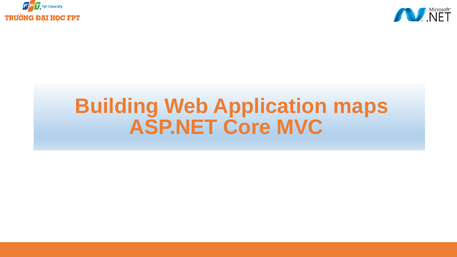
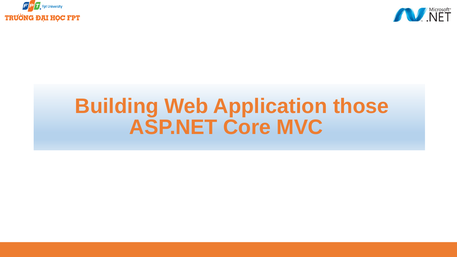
maps: maps -> those
